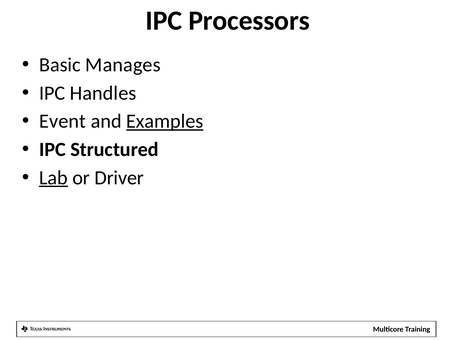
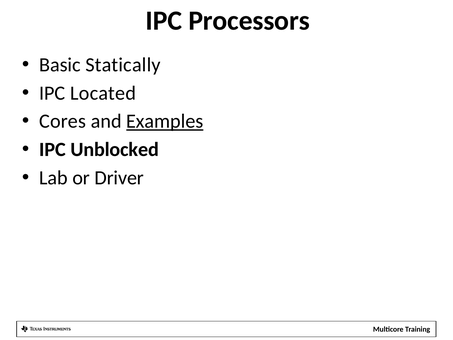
Manages: Manages -> Statically
Handles: Handles -> Located
Event: Event -> Cores
Structured: Structured -> Unblocked
Lab underline: present -> none
